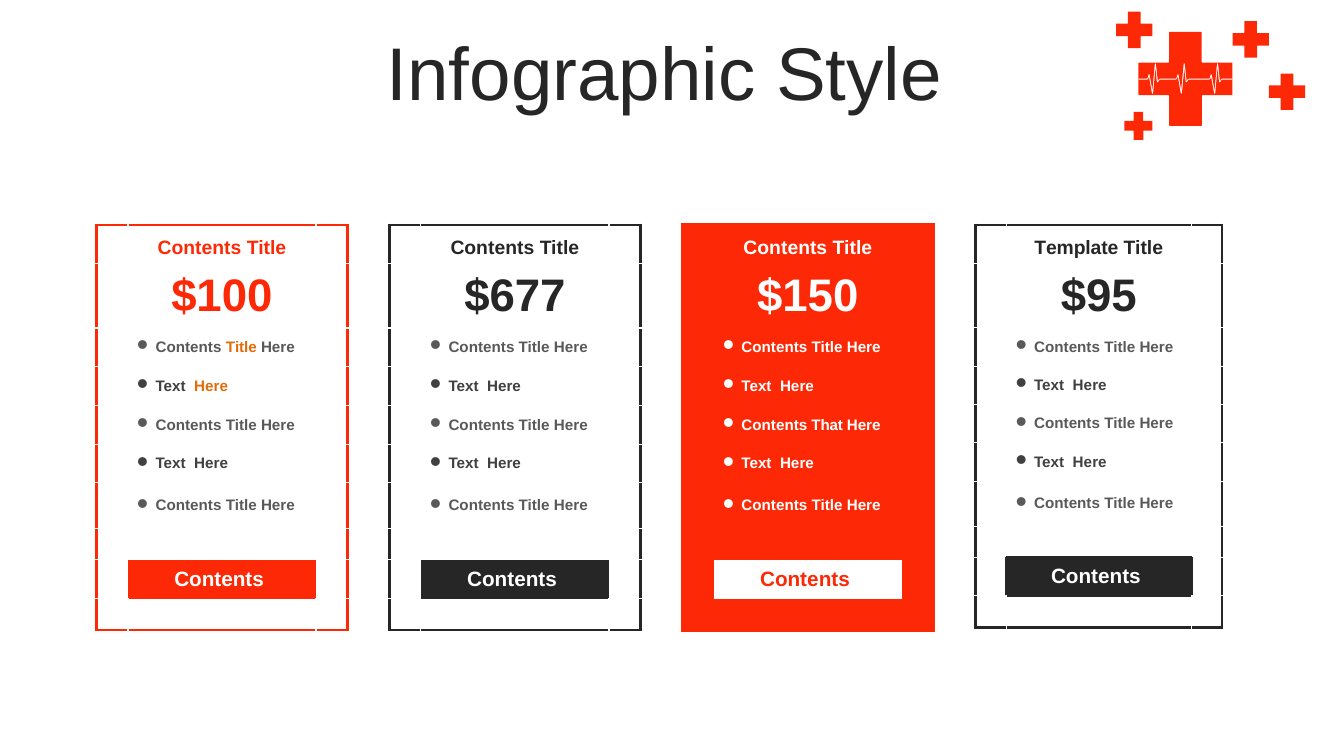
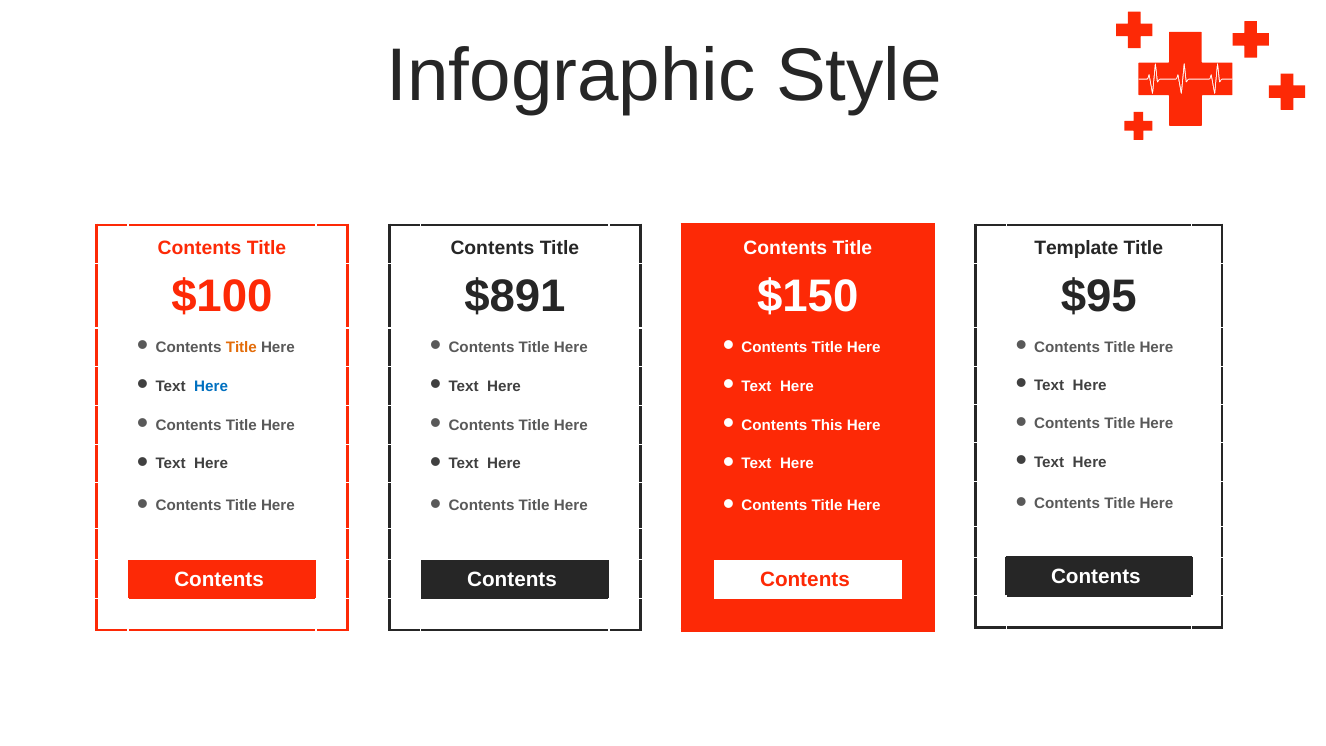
$677: $677 -> $891
Here at (211, 386) colour: orange -> blue
That: That -> This
